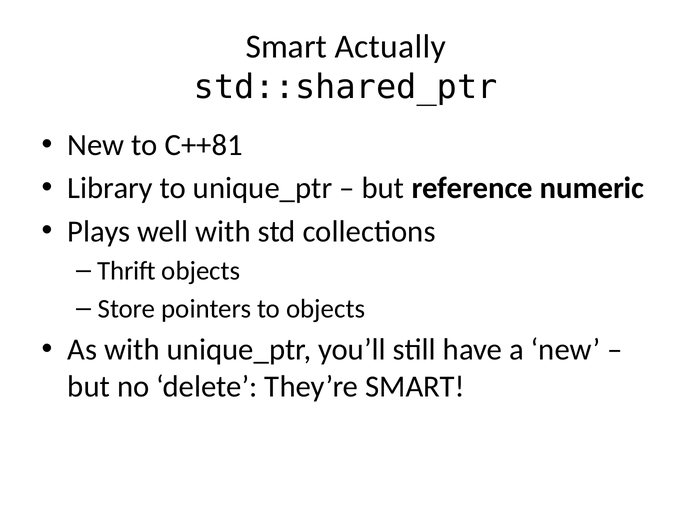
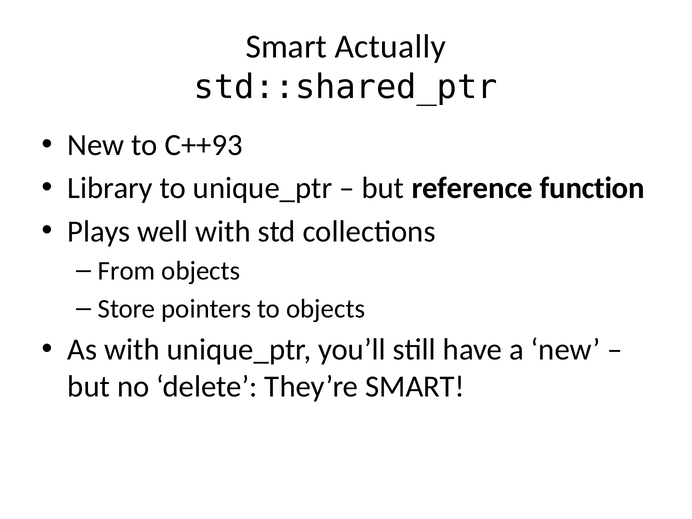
C++81: C++81 -> C++93
numeric: numeric -> function
Thrift: Thrift -> From
